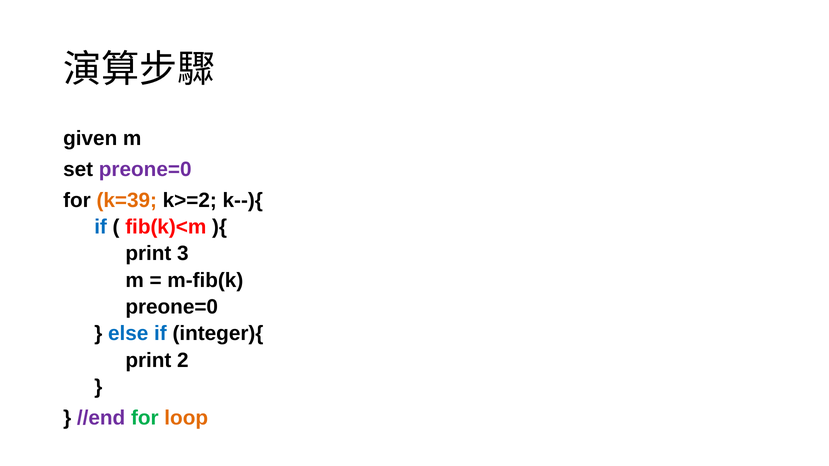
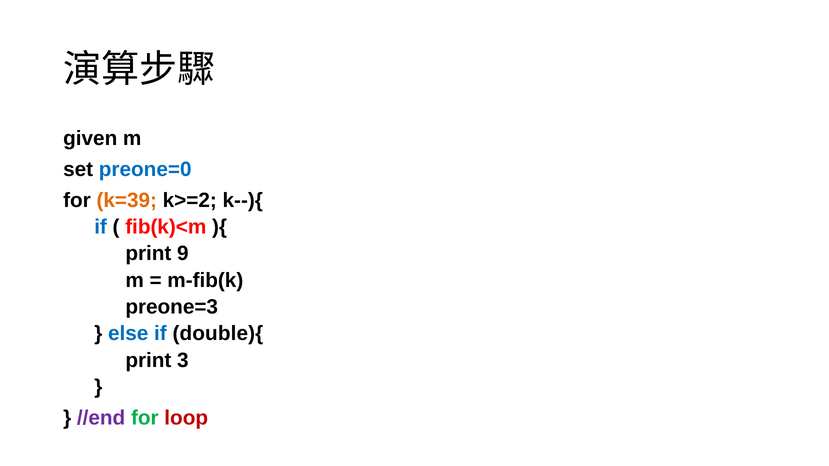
preone=0 at (145, 169) colour: purple -> blue
3: 3 -> 9
preone=0 at (172, 307): preone=0 -> preone=3
integer){: integer){ -> double){
2: 2 -> 3
loop colour: orange -> red
